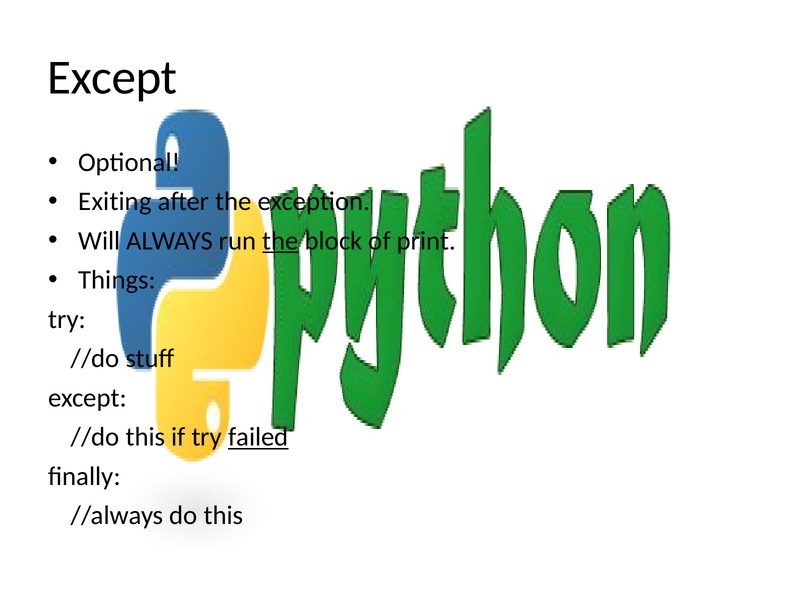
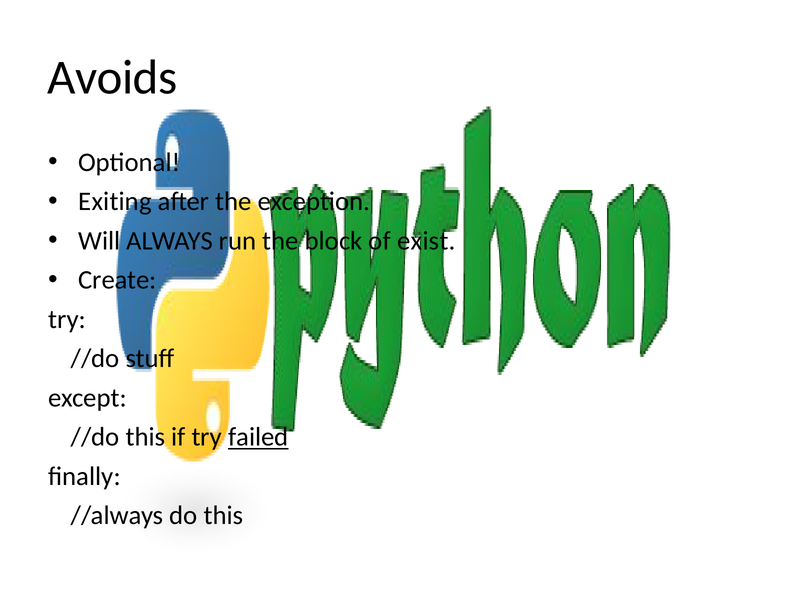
Except at (112, 78): Except -> Avoids
the at (281, 241) underline: present -> none
print: print -> exist
Things: Things -> Create
